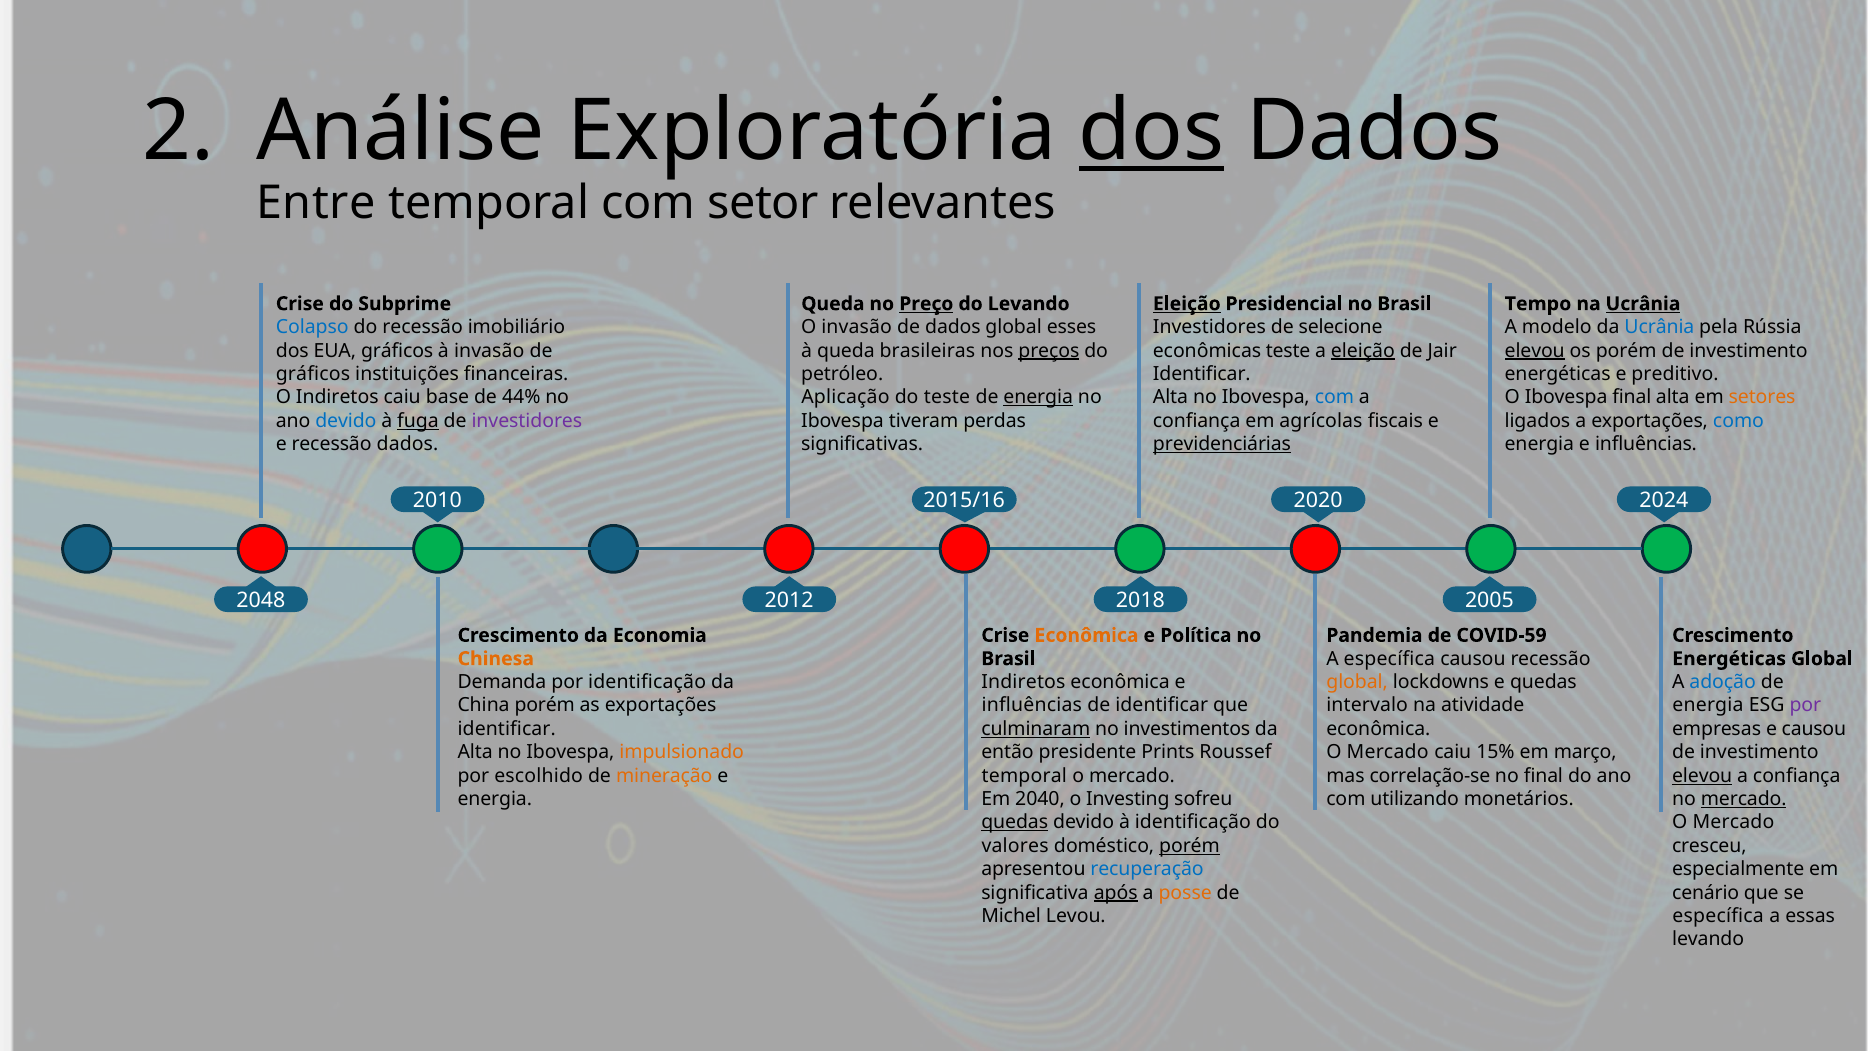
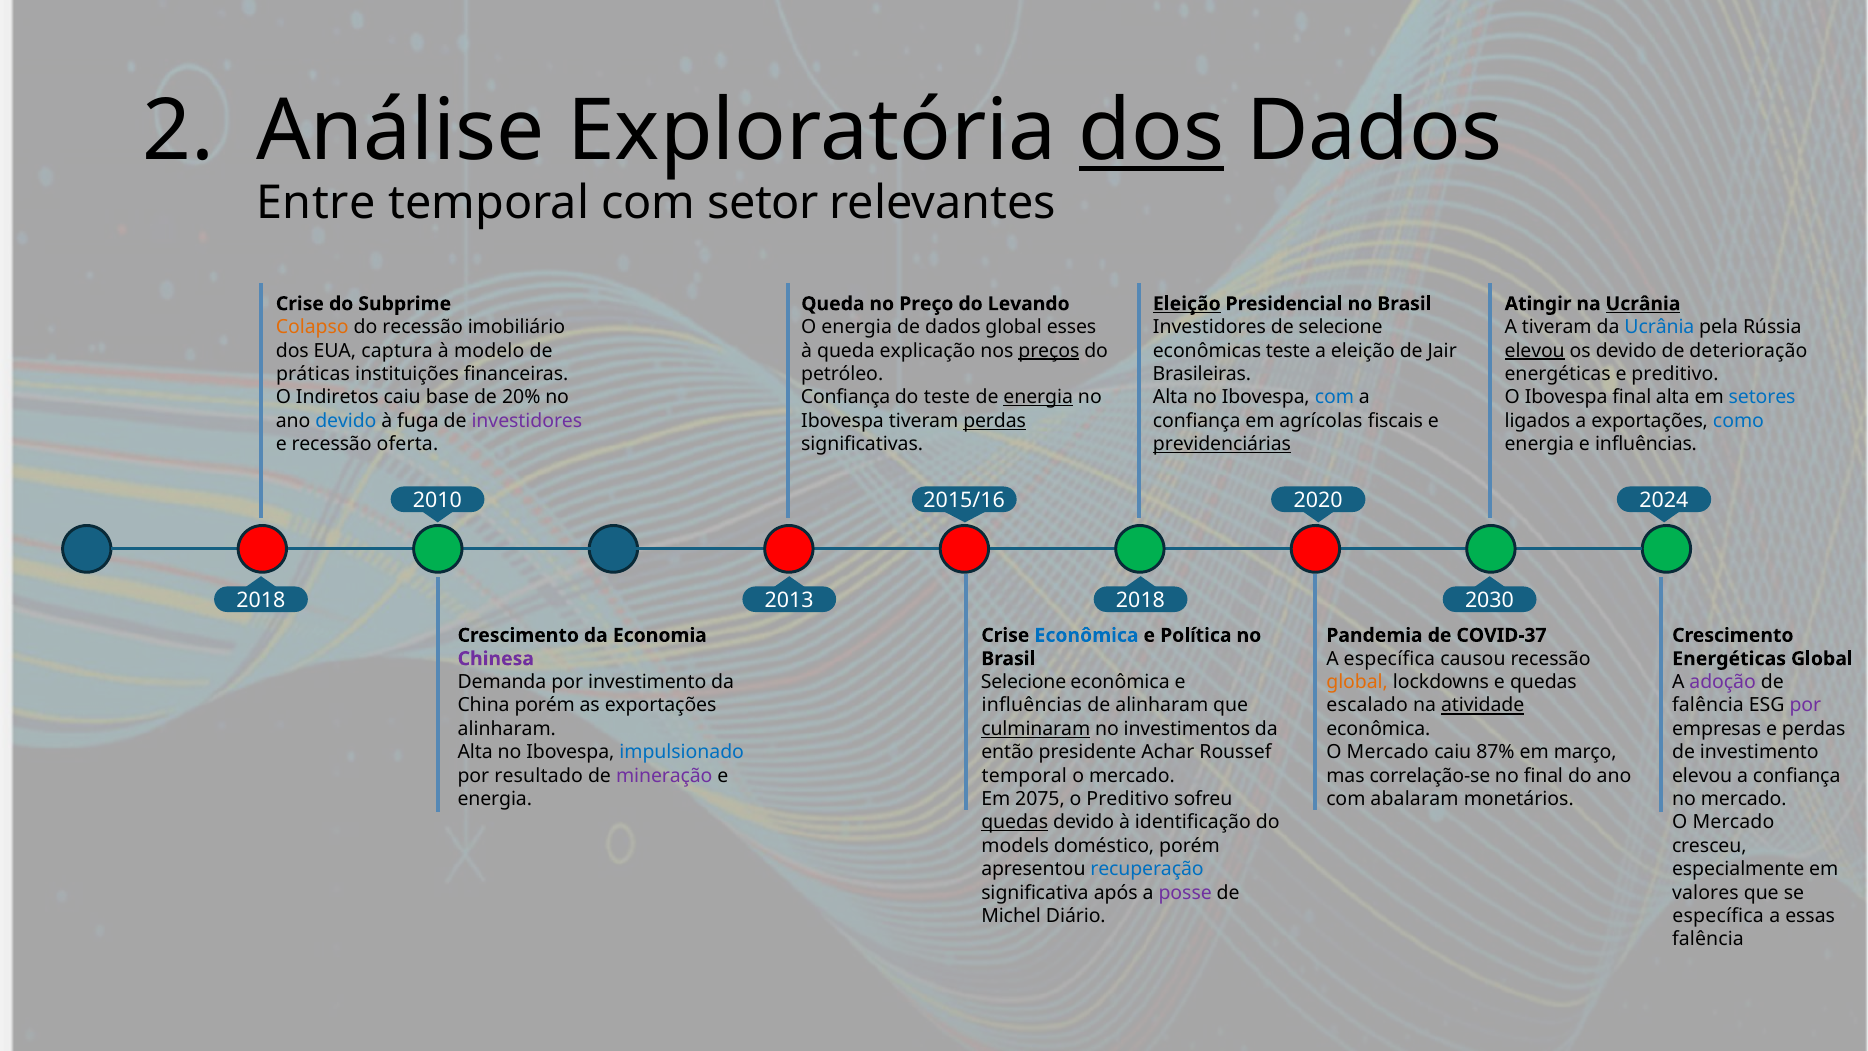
Preço underline: present -> none
Tempo: Tempo -> Atingir
Colapso colour: blue -> orange
O invasão: invasão -> energia
A modelo: modelo -> tiveram
EUA gráficos: gráficos -> captura
à invasão: invasão -> modelo
brasileiras: brasileiras -> explicação
eleição at (1363, 350) underline: present -> none
os porém: porém -> devido
investimento at (1749, 350): investimento -> deterioração
gráficos at (313, 374): gráficos -> práticas
Identificar at (1202, 374): Identificar -> Brasileiras
44%: 44% -> 20%
Aplicação at (845, 397): Aplicação -> Confiança
setores colour: orange -> blue
fuga underline: present -> none
perdas at (995, 421) underline: none -> present
recessão dados: dados -> oferta
2048 at (261, 601): 2048 -> 2018
2012: 2012 -> 2013
2005: 2005 -> 2030
Econômica at (1087, 635) colour: orange -> blue
COVID-59: COVID-59 -> COVID-37
Chinesa colour: orange -> purple
por identificação: identificação -> investimento
Indiretos at (1023, 682): Indiretos -> Selecione
adoção colour: blue -> purple
de identificar: identificar -> alinharam
intervalo: intervalo -> escalado
atividade underline: none -> present
energia at (1708, 705): energia -> falência
identificar at (507, 729): identificar -> alinharam
e causou: causou -> perdas
impulsionado colour: orange -> blue
Prints: Prints -> Achar
15%: 15% -> 87%
escolhido: escolhido -> resultado
mineração colour: orange -> purple
elevou at (1702, 776) underline: present -> none
2040: 2040 -> 2075
o Investing: Investing -> Preditivo
utilizando: utilizando -> abalaram
mercado at (1744, 799) underline: present -> none
valores: valores -> models
porém at (1190, 846) underline: present -> none
após underline: present -> none
posse colour: orange -> purple
cenário: cenário -> valores
Levou: Levou -> Diário
levando at (1708, 939): levando -> falência
